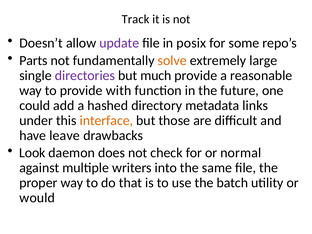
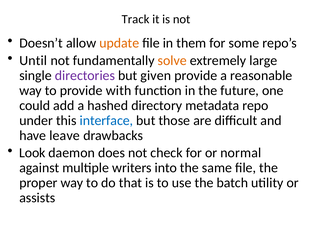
update colour: purple -> orange
posix: posix -> them
Parts: Parts -> Until
much: much -> given
links: links -> repo
interface colour: orange -> blue
would: would -> assists
